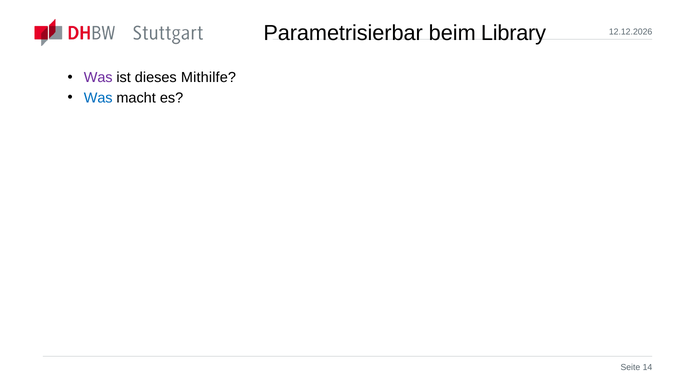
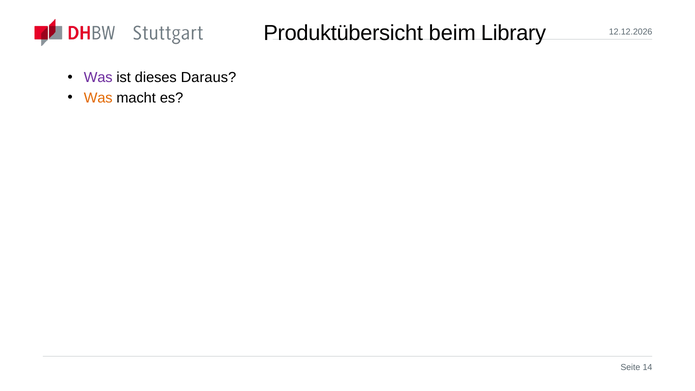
Parametrisierbar: Parametrisierbar -> Produktübersicht
Mithilfe: Mithilfe -> Daraus
Was at (98, 98) colour: blue -> orange
